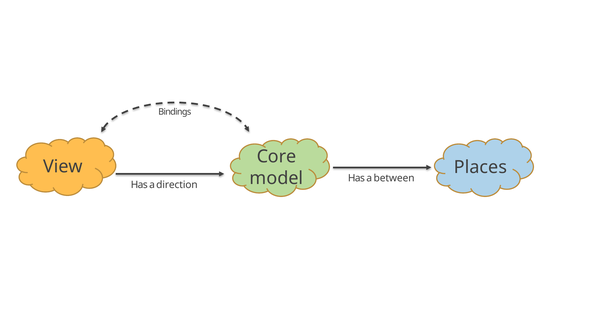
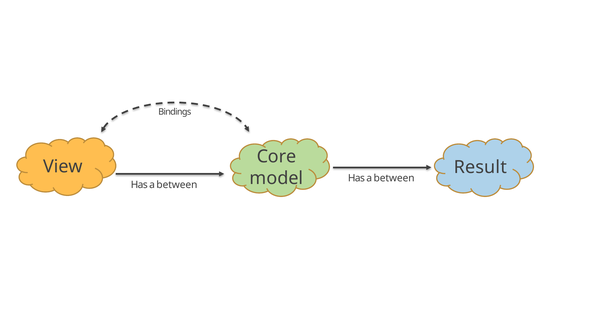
Places: Places -> Result
direction at (177, 185): direction -> between
